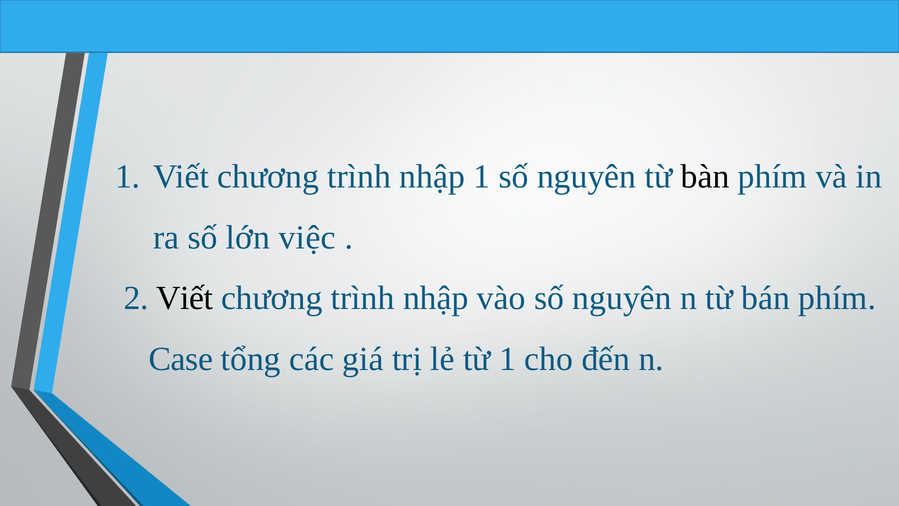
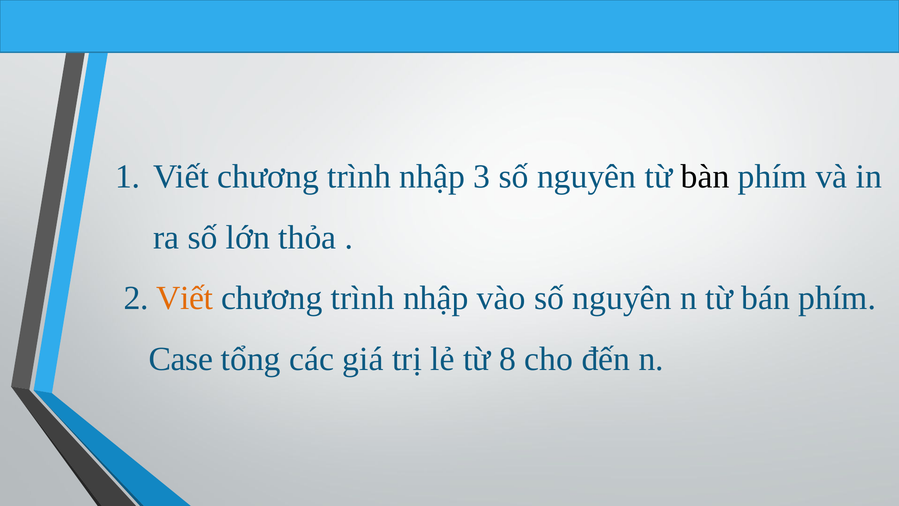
nhập 1: 1 -> 3
việc: việc -> thỏa
Viết at (185, 298) colour: black -> orange
từ 1: 1 -> 8
